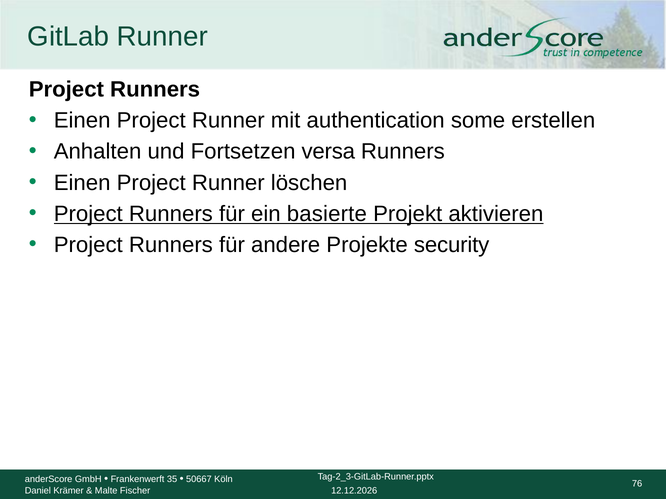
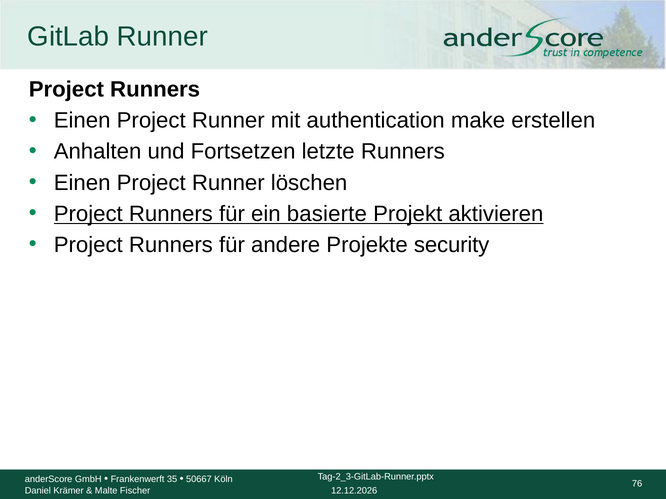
some: some -> make
versa: versa -> letzte
